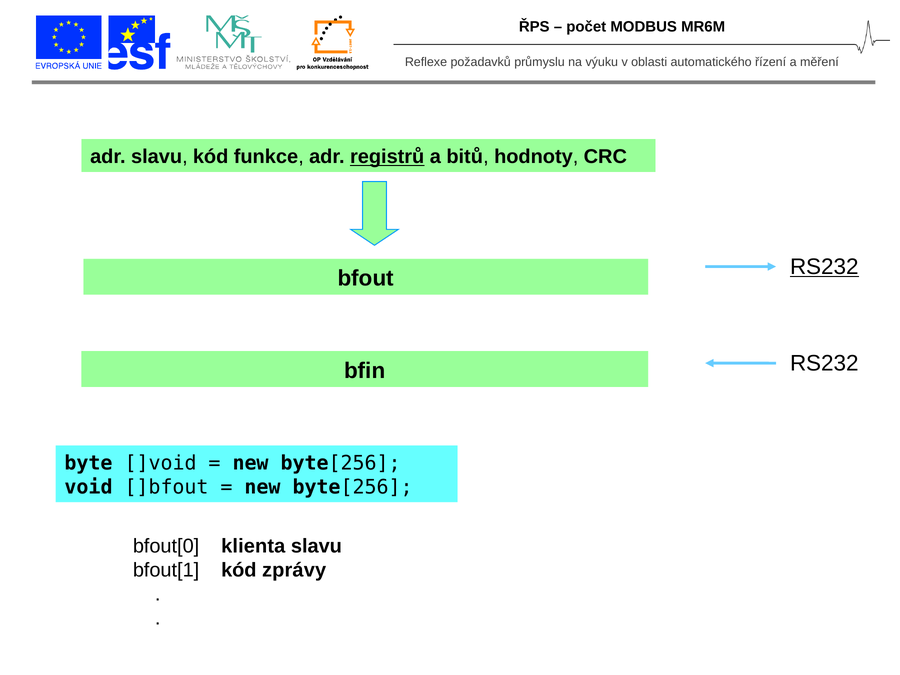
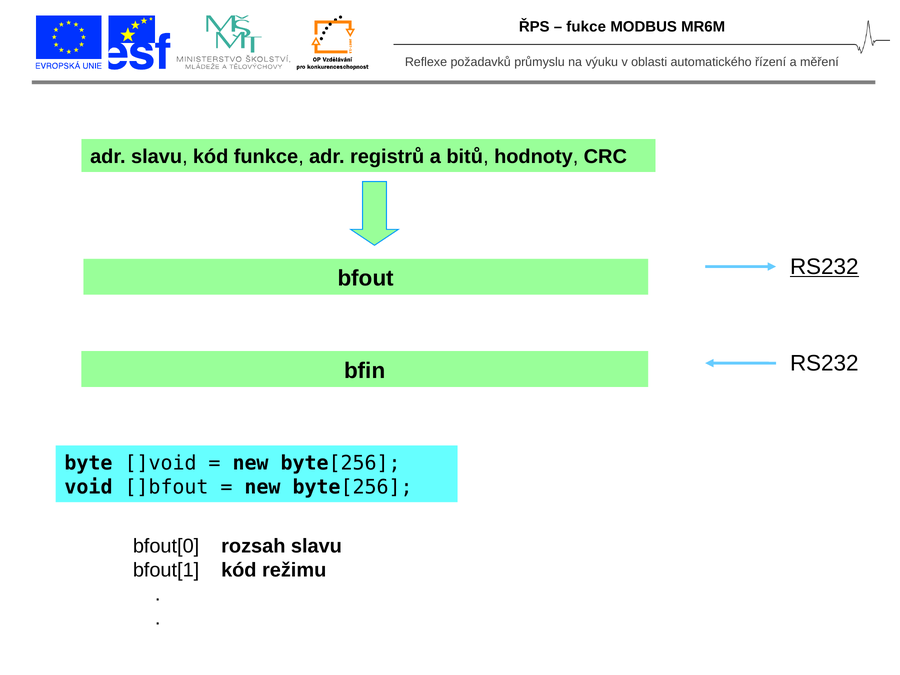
počet: počet -> fukce
registrů underline: present -> none
klienta: klienta -> rozsah
zprávy: zprávy -> režimu
